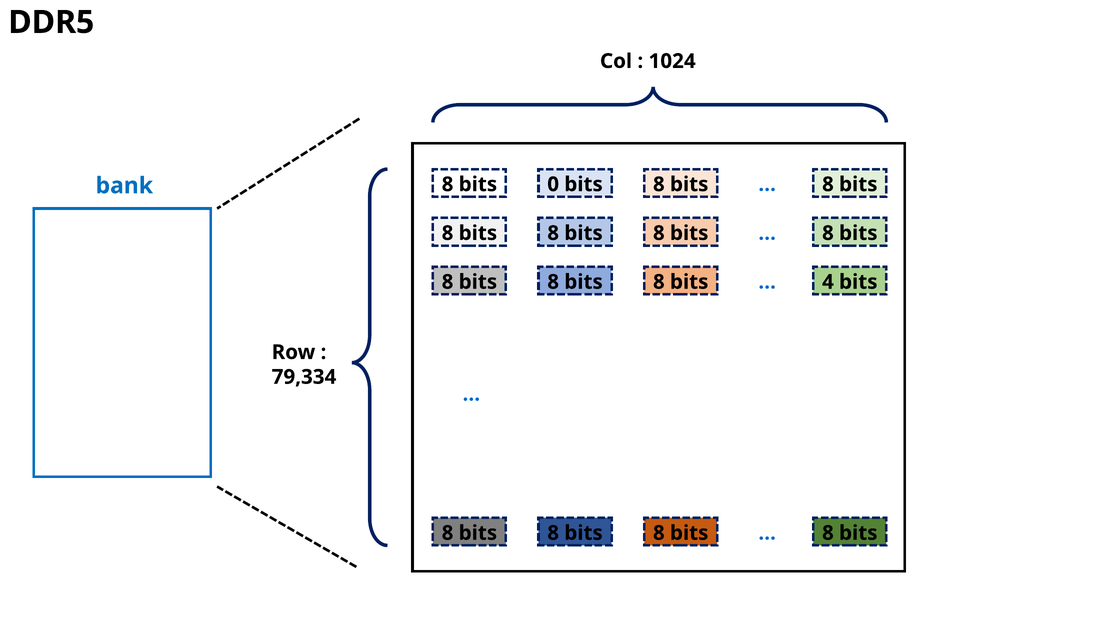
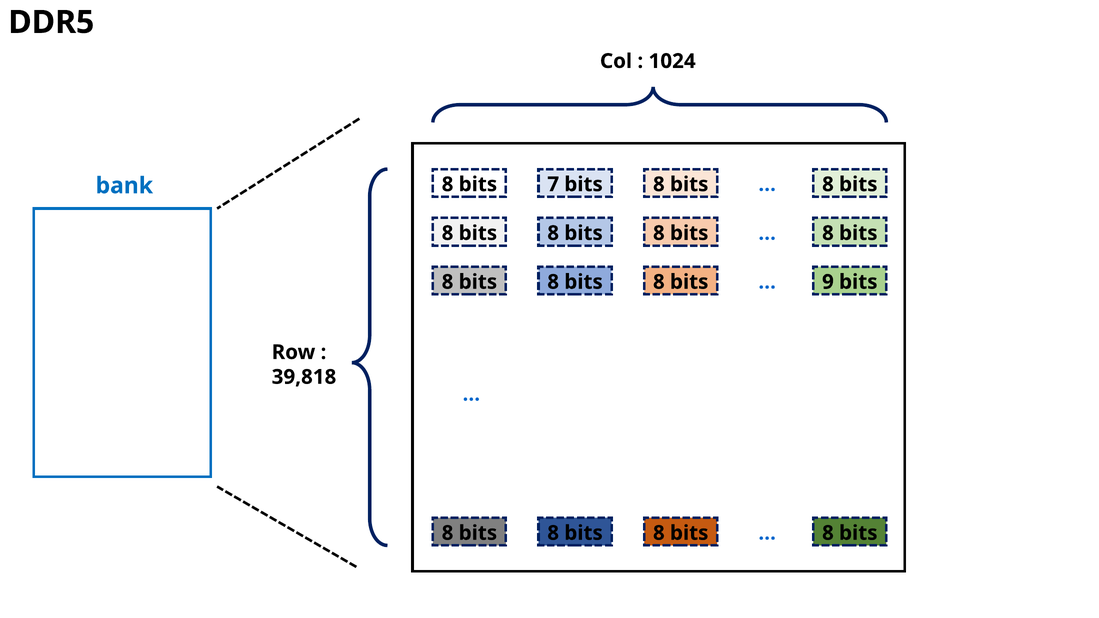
0: 0 -> 7
4: 4 -> 9
79,334: 79,334 -> 39,818
